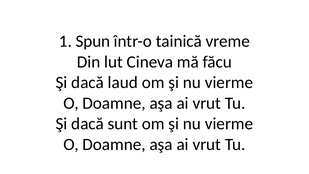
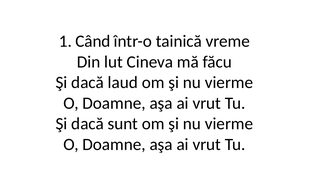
Spun: Spun -> Când
